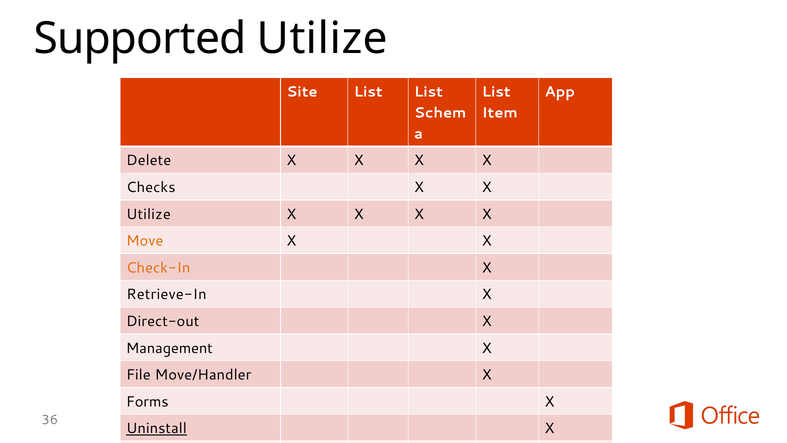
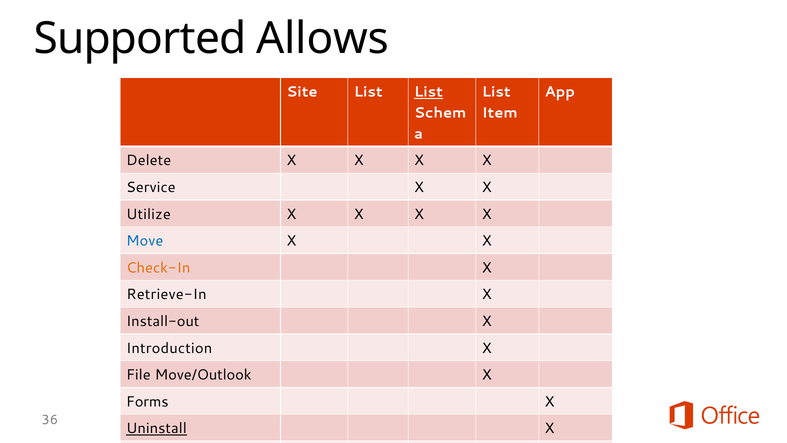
Supported Utilize: Utilize -> Allows
List at (428, 92) underline: none -> present
Checks: Checks -> Service
Move colour: orange -> blue
Direct-out: Direct-out -> Install-out
Management: Management -> Introduction
Move/Handler: Move/Handler -> Move/Outlook
